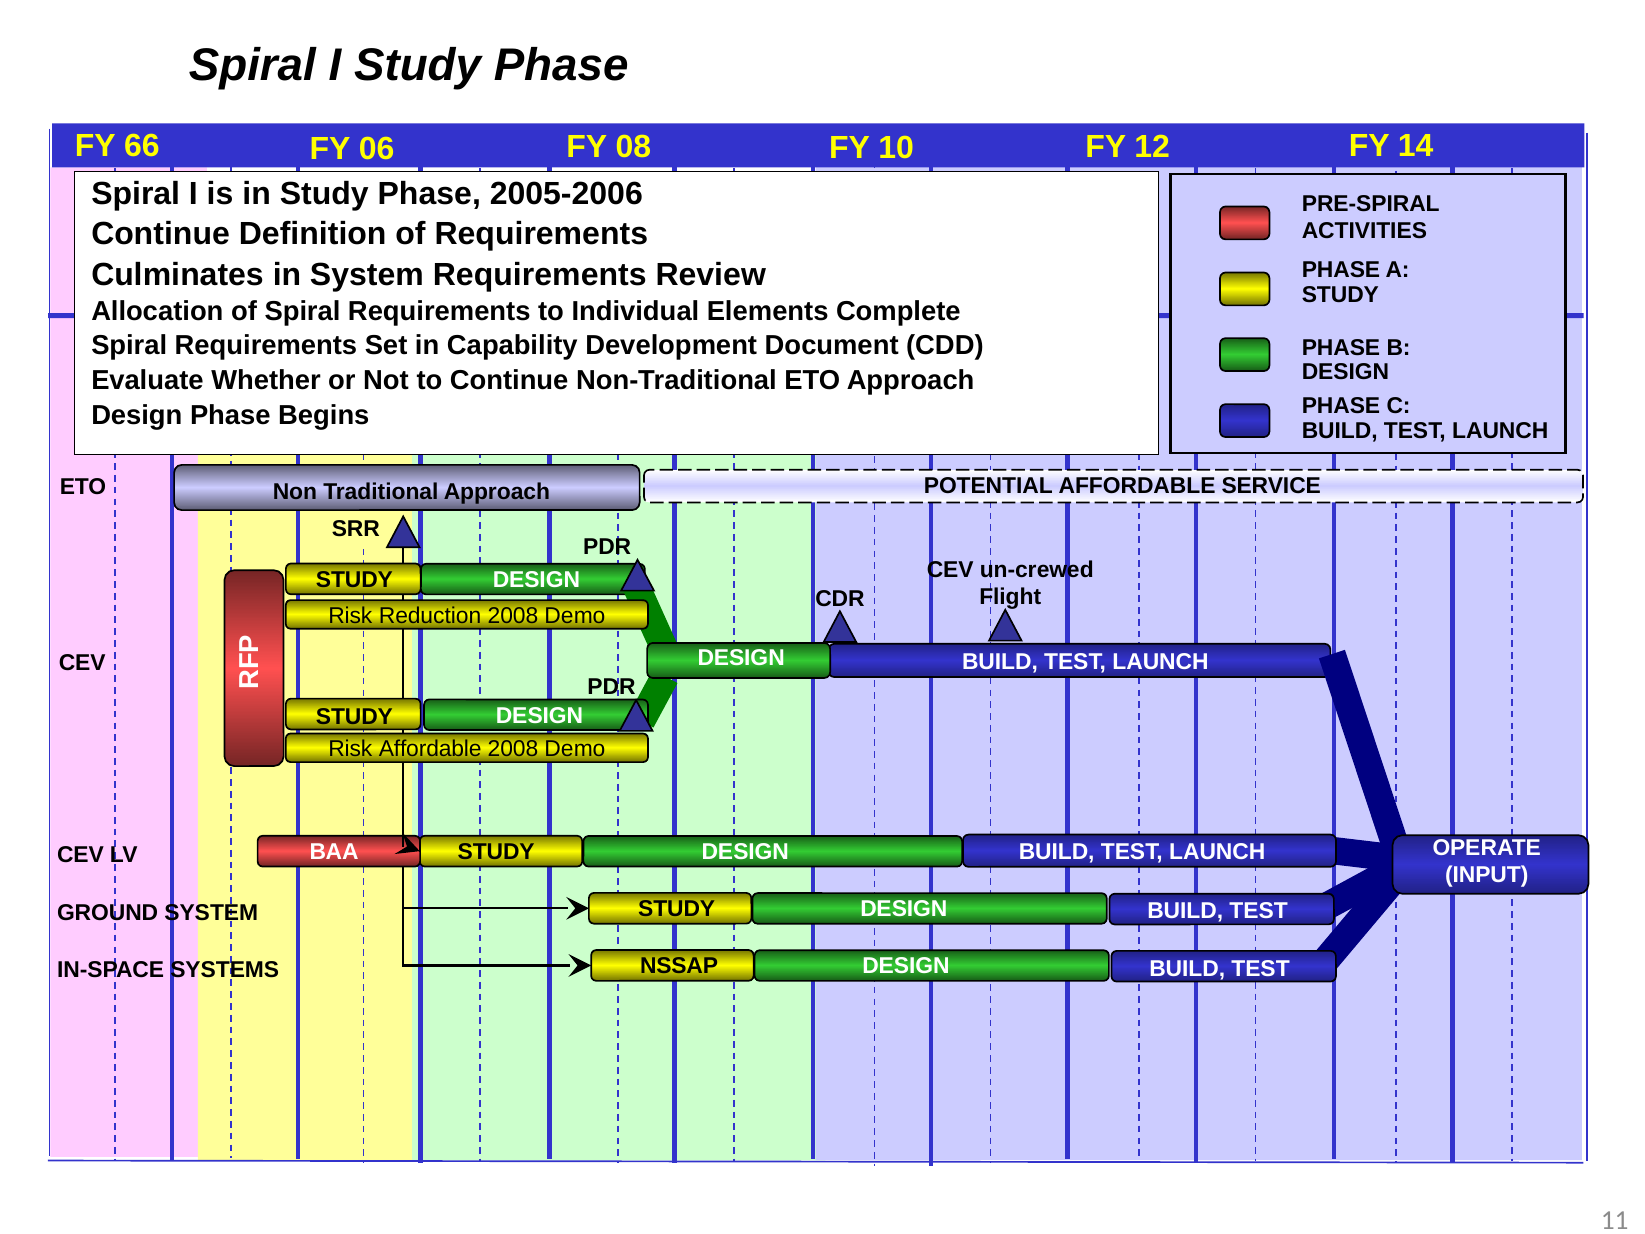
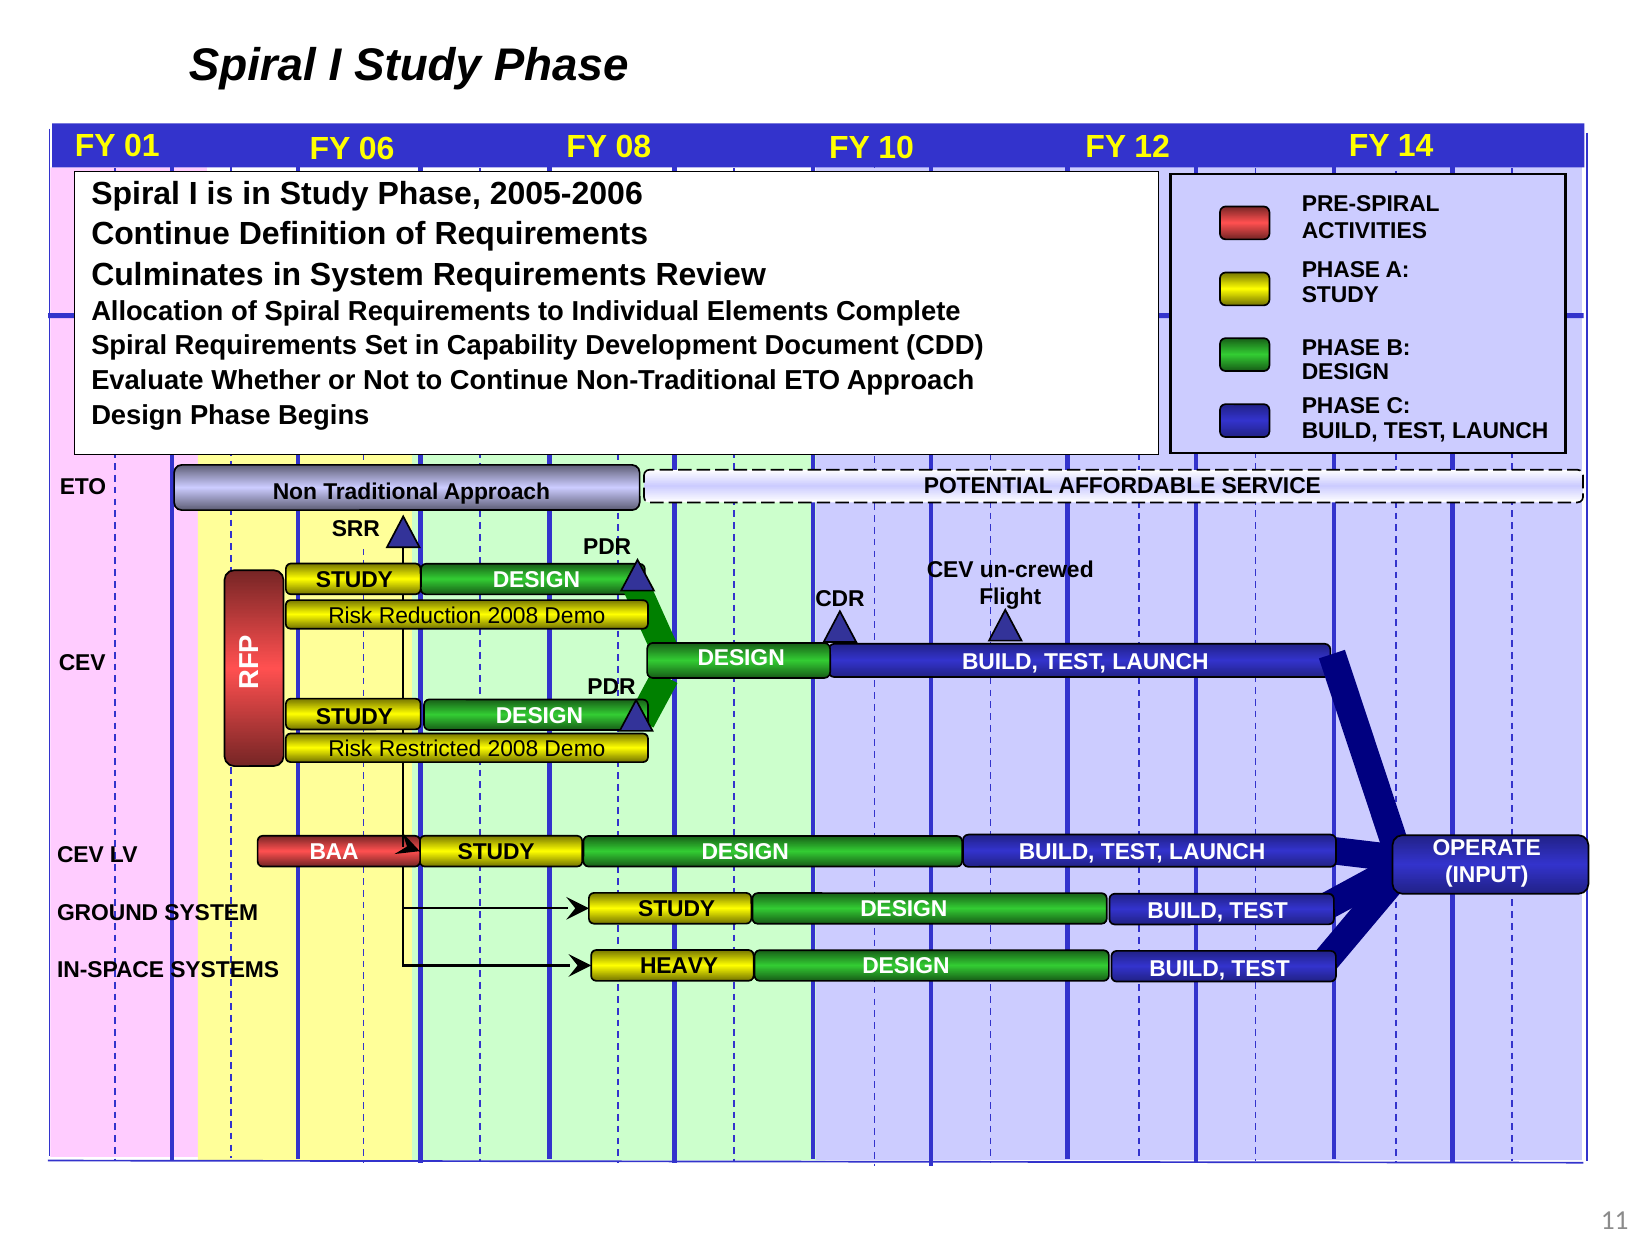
66: 66 -> 01
Risk Affordable: Affordable -> Restricted
NSSAP: NSSAP -> HEAVY
